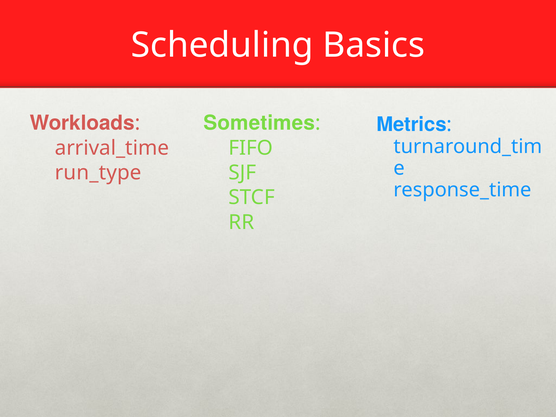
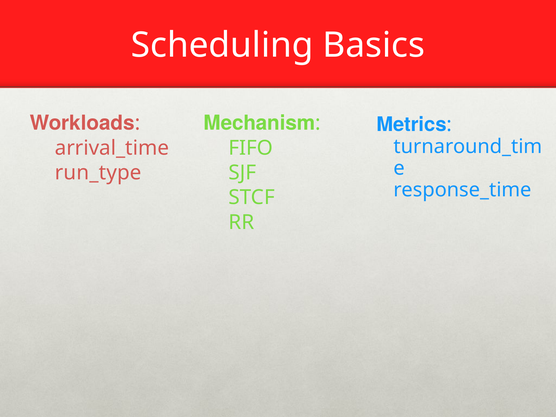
Sometimes: Sometimes -> Mechanism
